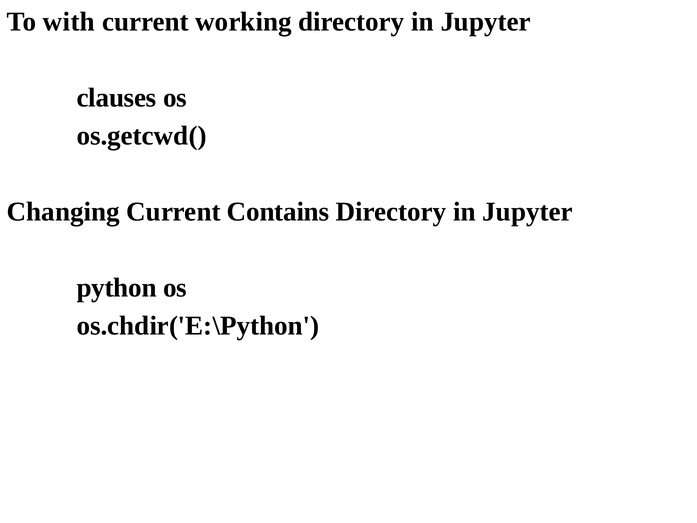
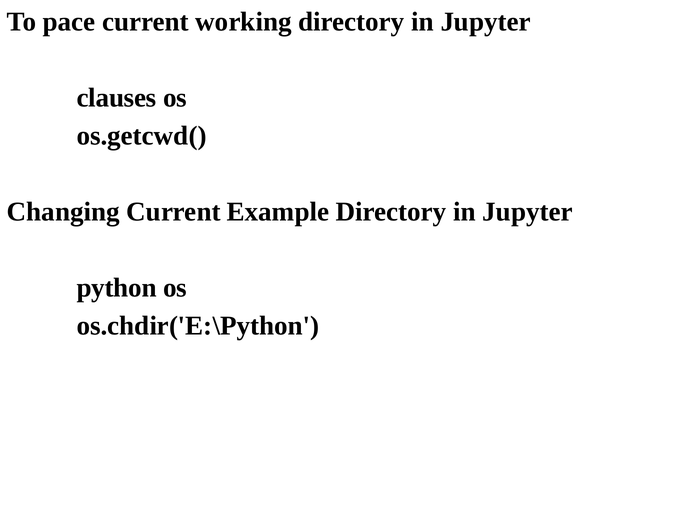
with: with -> pace
Contains: Contains -> Example
